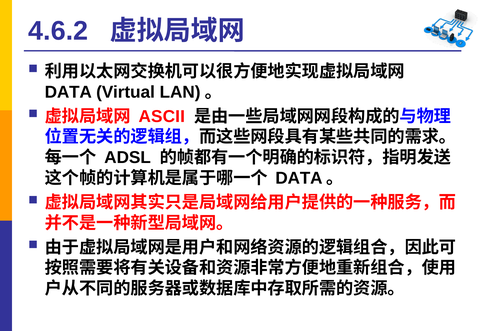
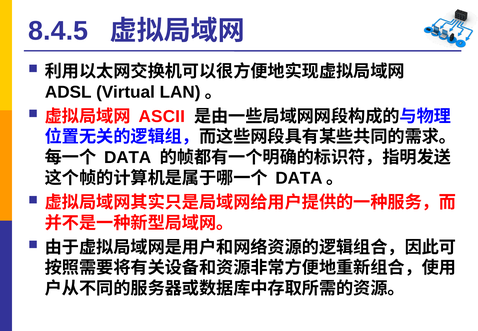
4.6.2: 4.6.2 -> 8.4.5
DATA at (68, 92): DATA -> ADSL
ADSL at (128, 158): ADSL -> DATA
